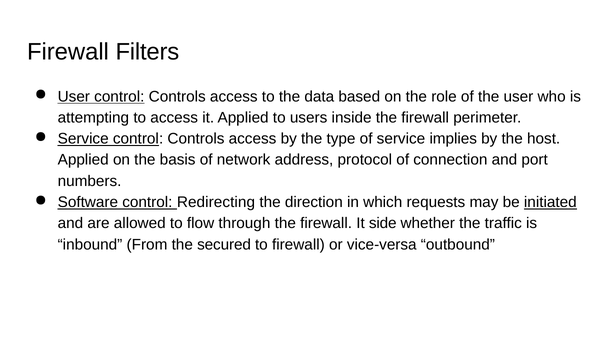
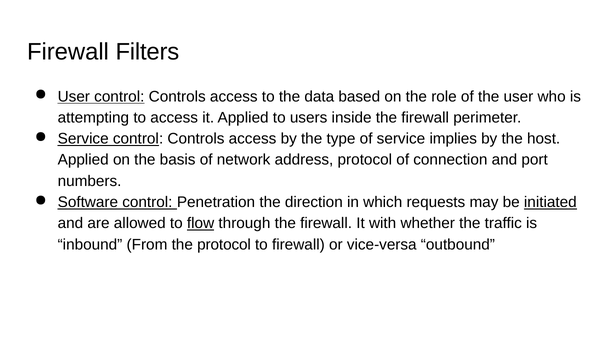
Redirecting: Redirecting -> Penetration
flow underline: none -> present
side: side -> with
the secured: secured -> protocol
